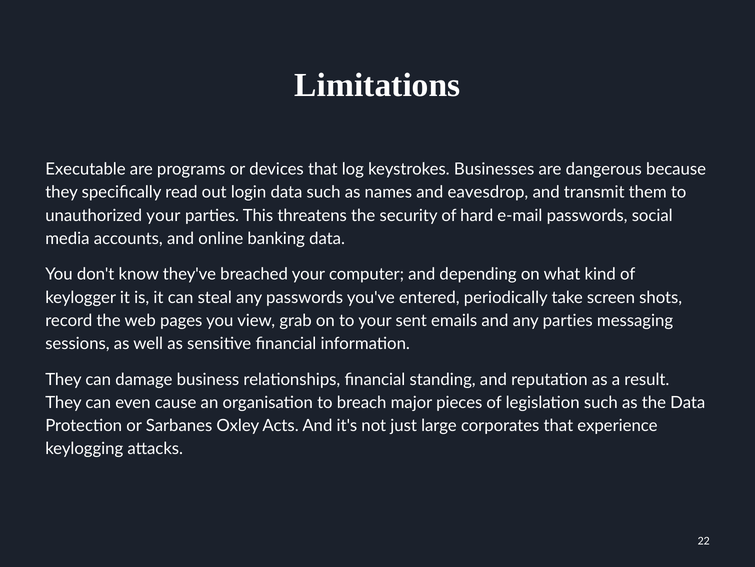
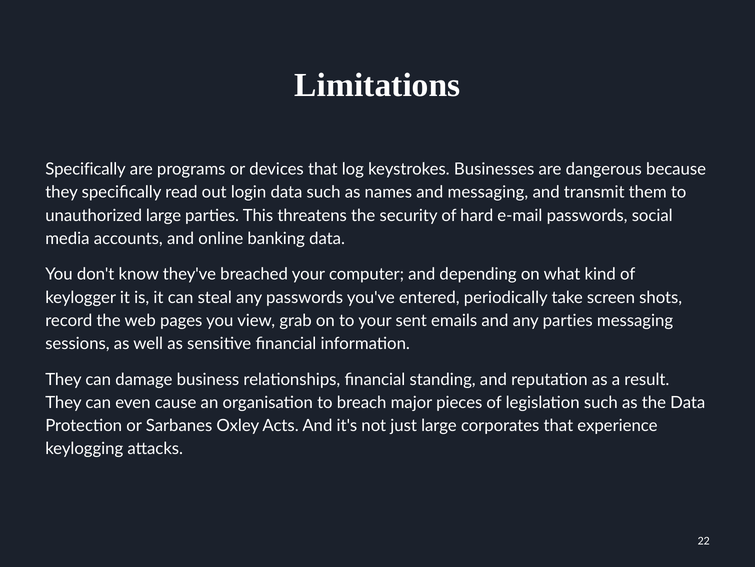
Executable at (85, 169): Executable -> Specifically
and eavesdrop: eavesdrop -> messaging
unauthorized your: your -> large
